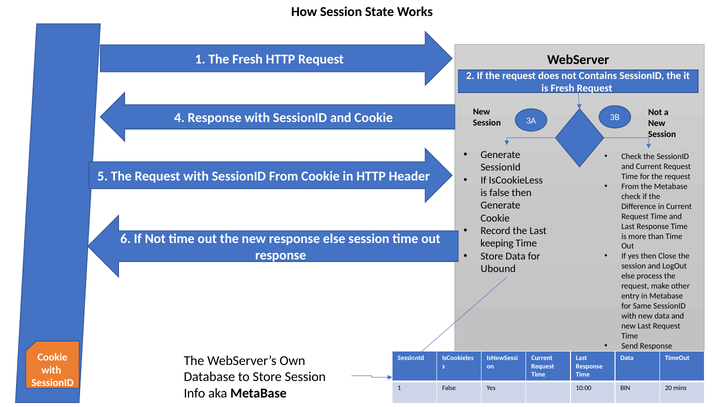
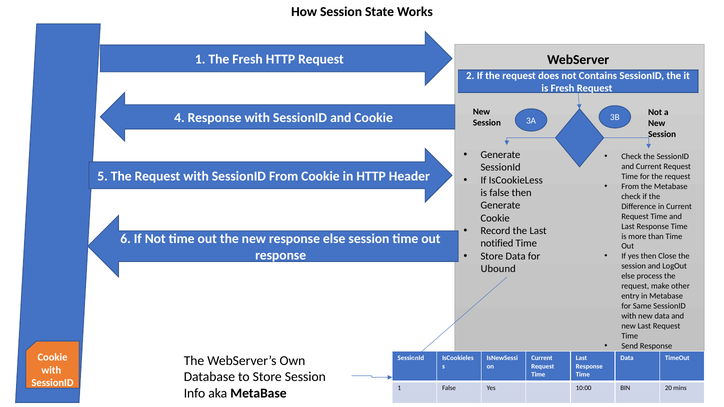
keeping: keeping -> notified
